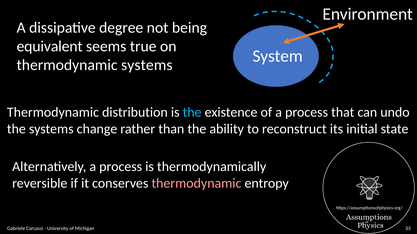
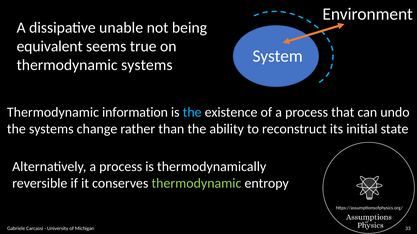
degree: degree -> unable
distribution: distribution -> information
thermodynamic at (196, 184) colour: pink -> light green
